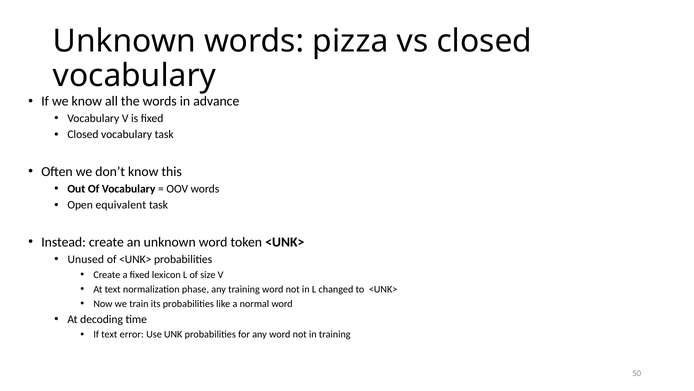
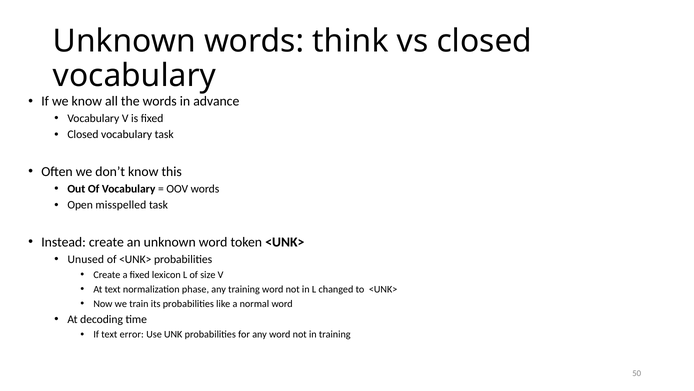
pizza: pizza -> think
equivalent: equivalent -> misspelled
